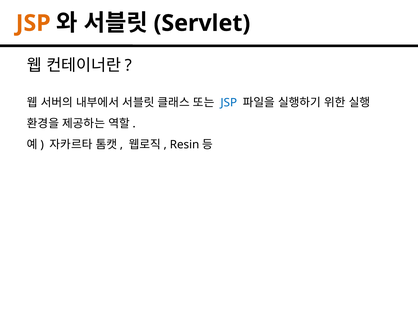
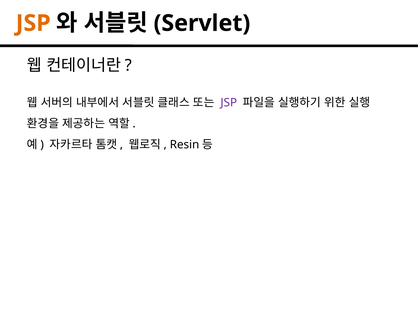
JSP at (229, 103) colour: blue -> purple
